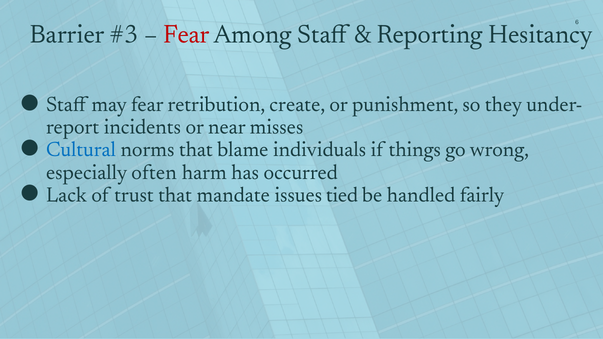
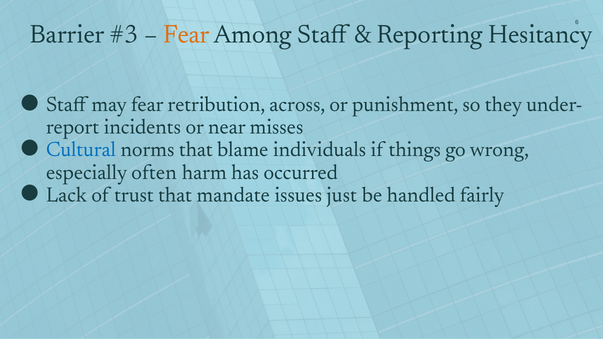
Fear at (186, 34) colour: red -> orange
create: create -> across
tied: tied -> just
